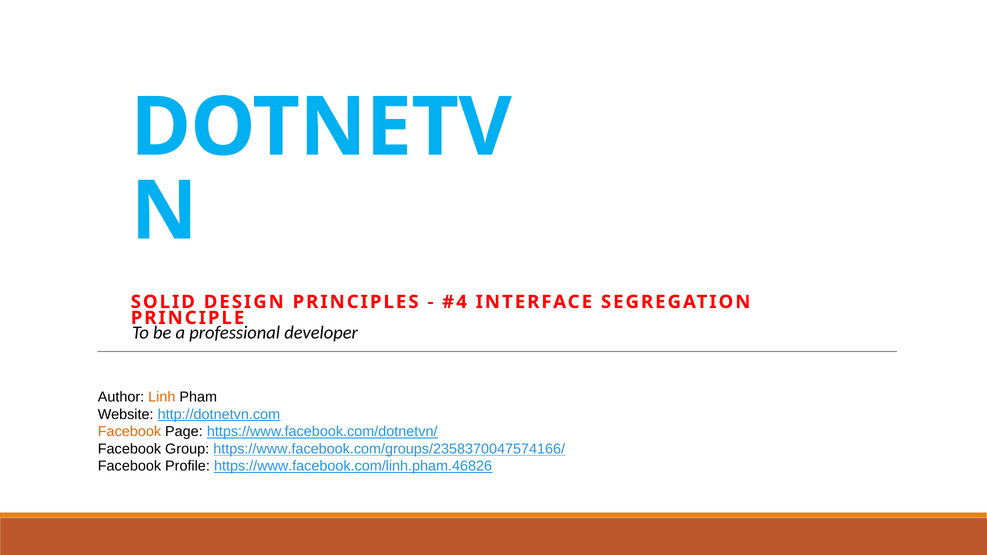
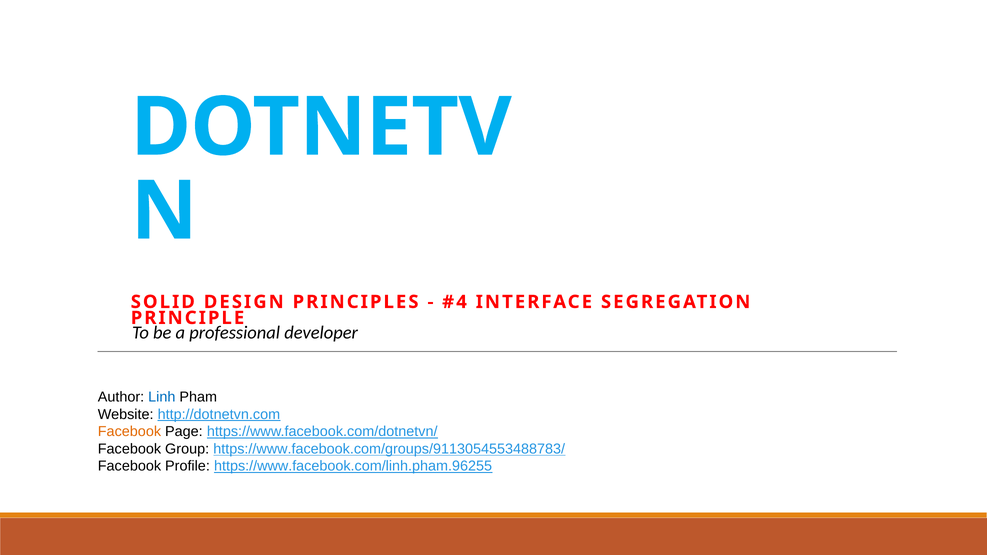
Linh colour: orange -> blue
https://www.facebook.com/groups/2358370047574166/: https://www.facebook.com/groups/2358370047574166/ -> https://www.facebook.com/groups/9113054553488783/
https://www.facebook.com/linh.pham.46826: https://www.facebook.com/linh.pham.46826 -> https://www.facebook.com/linh.pham.96255
